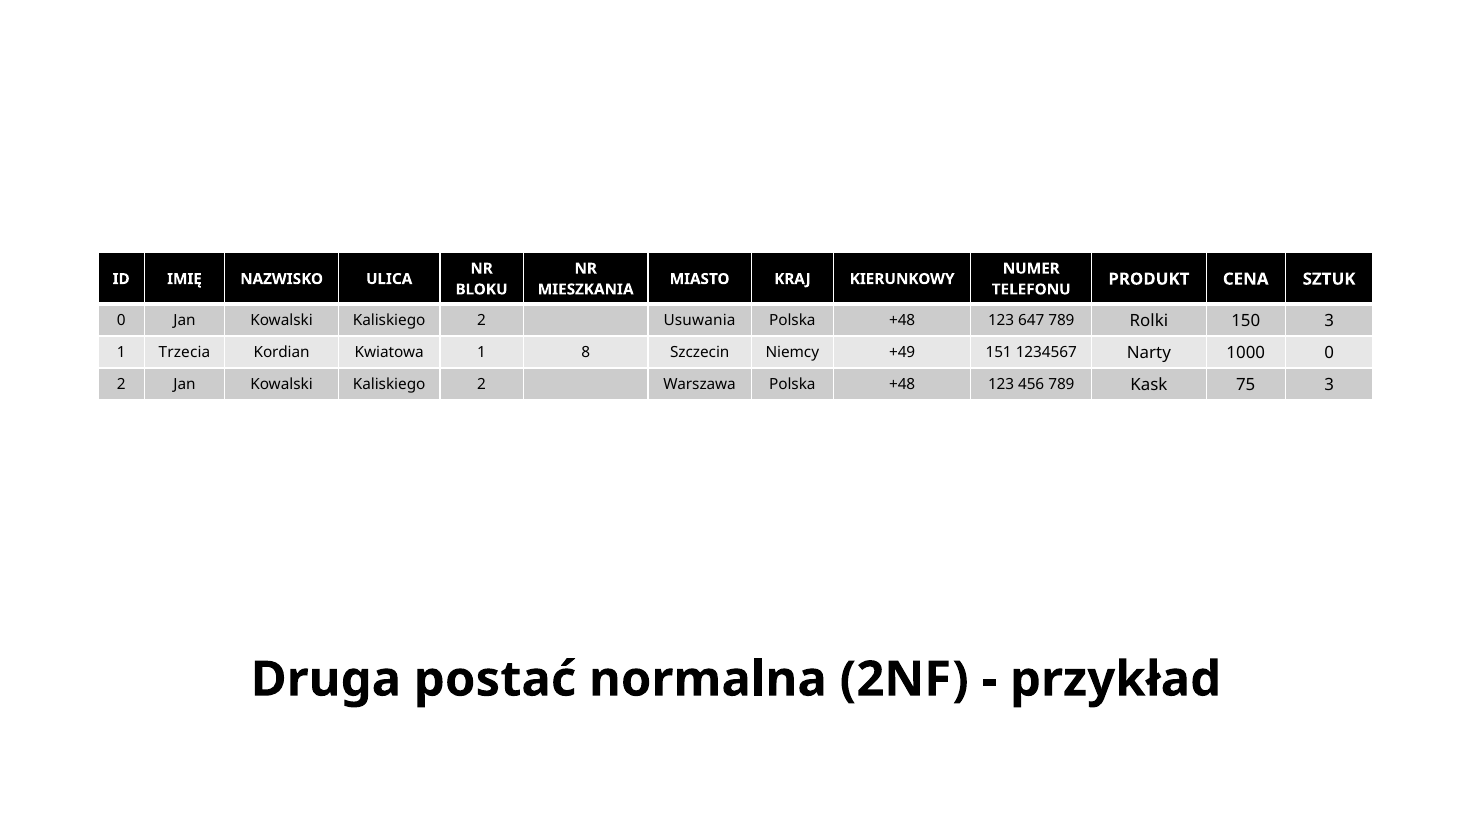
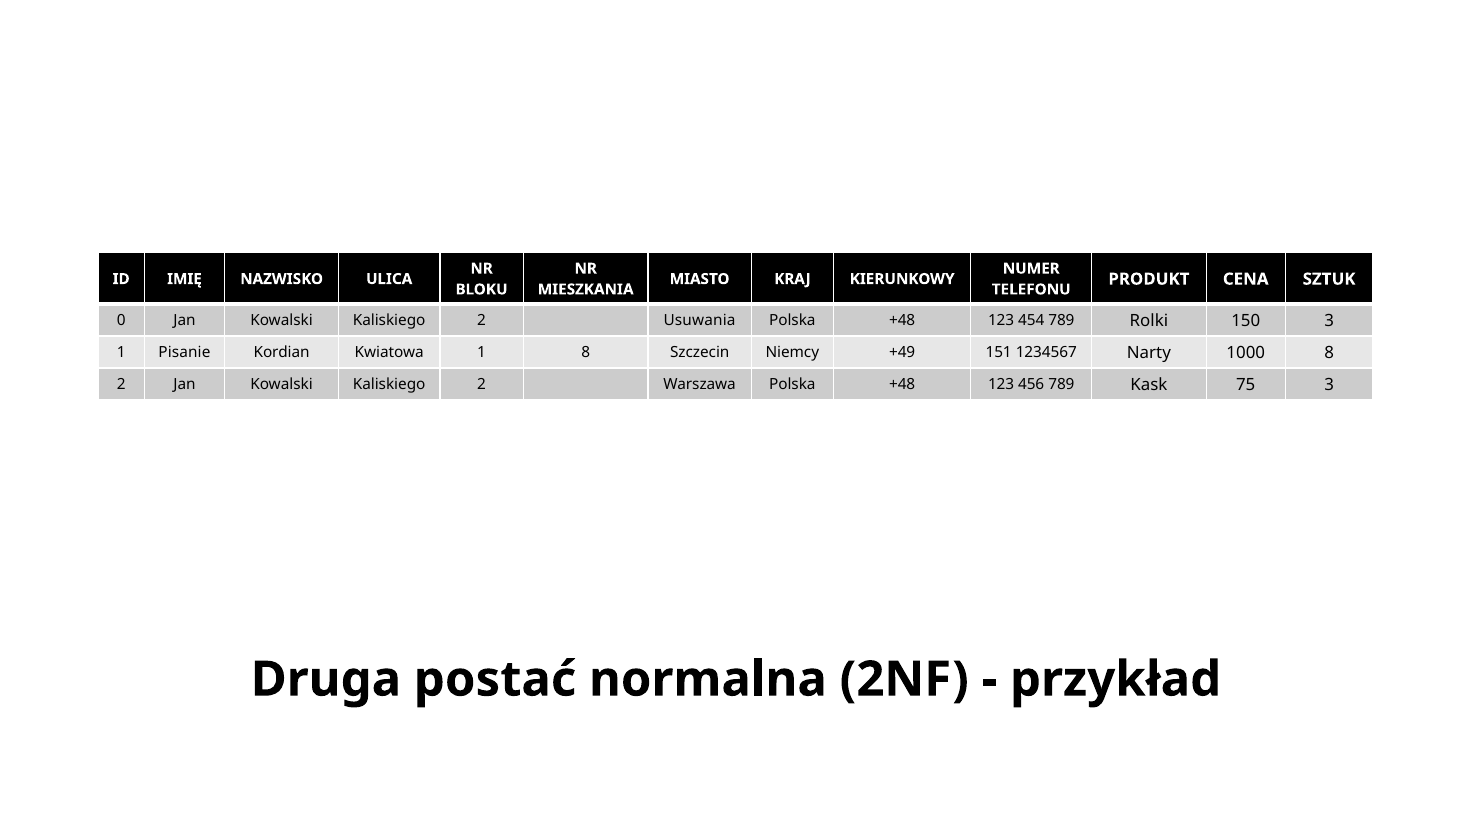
647: 647 -> 454
Trzecia: Trzecia -> Pisanie
1000 0: 0 -> 8
